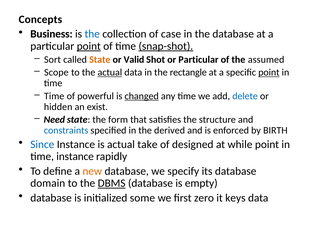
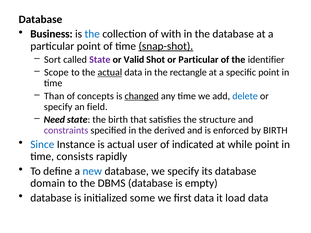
Concepts at (40, 19): Concepts -> Database
case: case -> with
point at (89, 46) underline: present -> none
State at (100, 60) colour: orange -> purple
assumed: assumed -> identifier
point at (269, 73) underline: present -> none
Time at (54, 96): Time -> Than
powerful: powerful -> concepts
hidden at (58, 107): hidden -> specify
exist: exist -> field
the form: form -> birth
constraints colour: blue -> purple
take: take -> user
designed: designed -> indicated
time instance: instance -> consists
new colour: orange -> blue
DBMS underline: present -> none
first zero: zero -> data
keys: keys -> load
